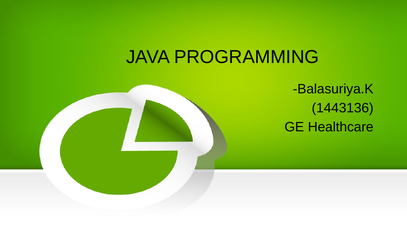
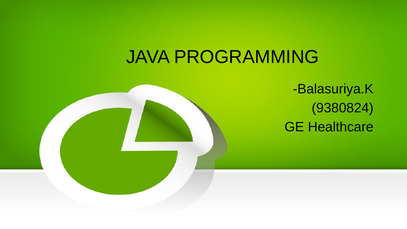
1443136: 1443136 -> 9380824
